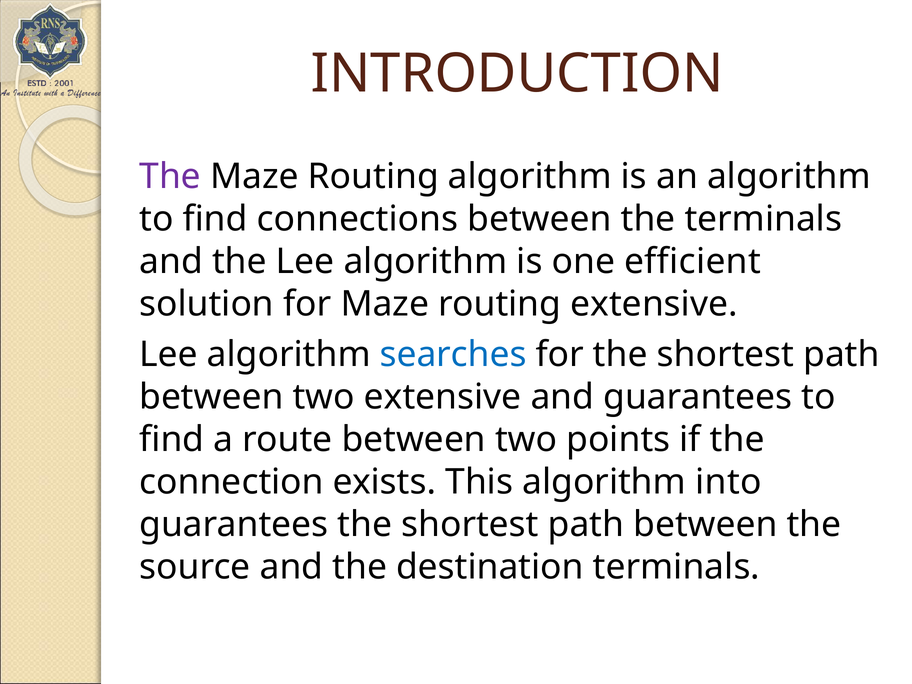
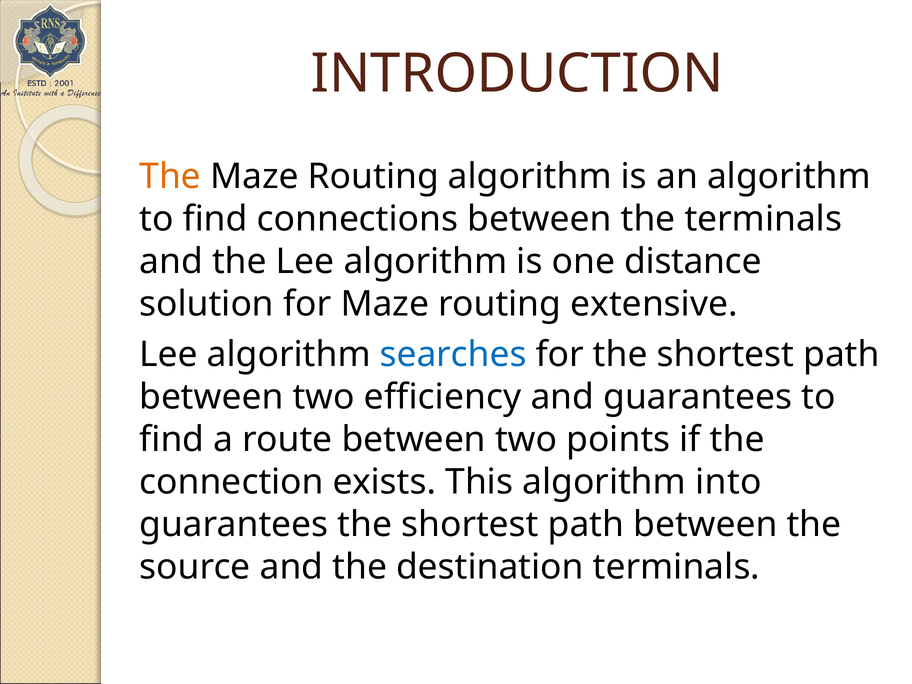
The at (170, 176) colour: purple -> orange
efficient: efficient -> distance
two extensive: extensive -> efficiency
